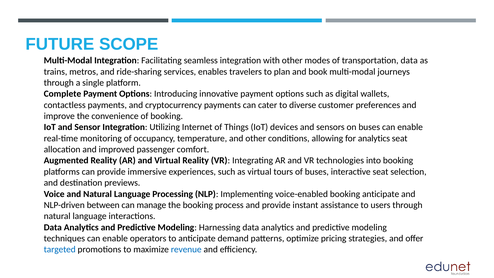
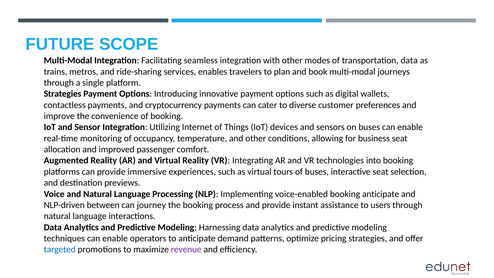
Complete at (62, 94): Complete -> Strategies
for analytics: analytics -> business
manage: manage -> journey
revenue colour: blue -> purple
